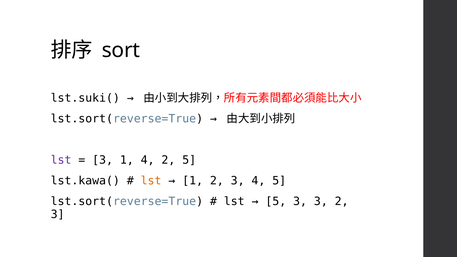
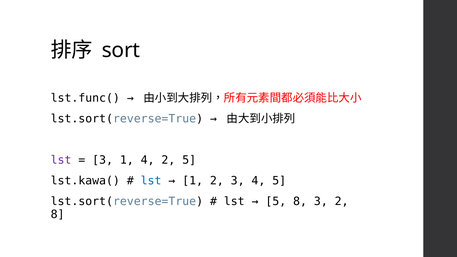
lst.suki(: lst.suki( -> lst.func(
lst at (151, 181) colour: orange -> blue
5 3: 3 -> 8
3 at (58, 214): 3 -> 8
